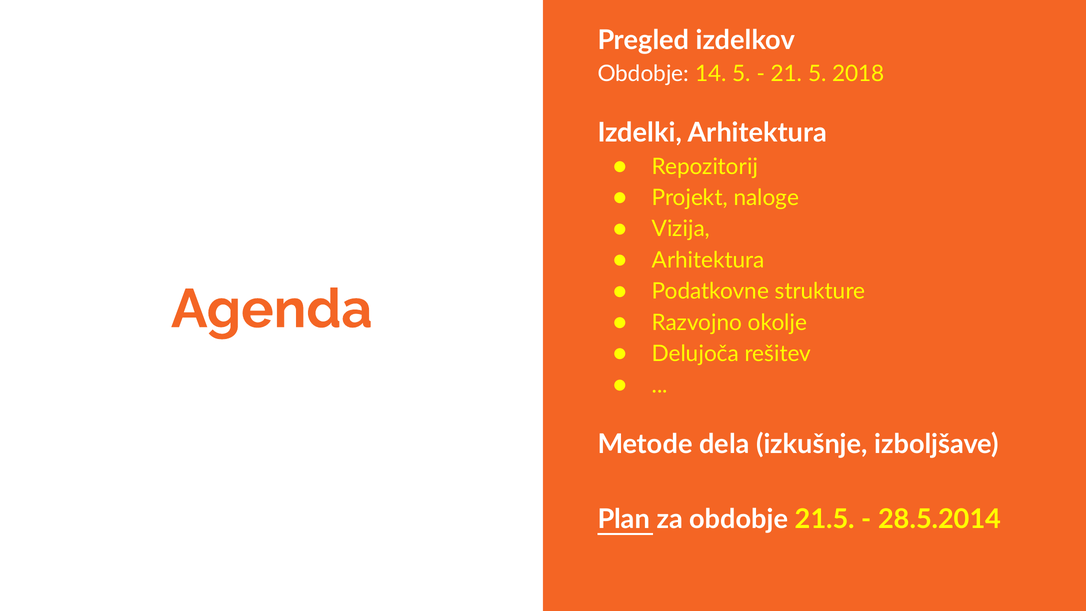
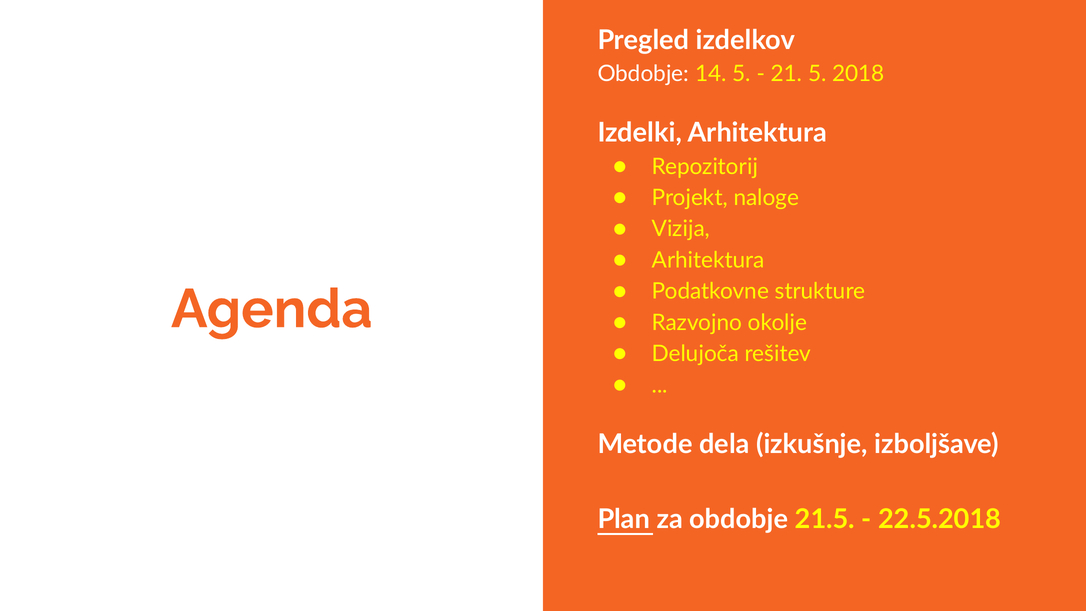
28.5.2014: 28.5.2014 -> 22.5.2018
